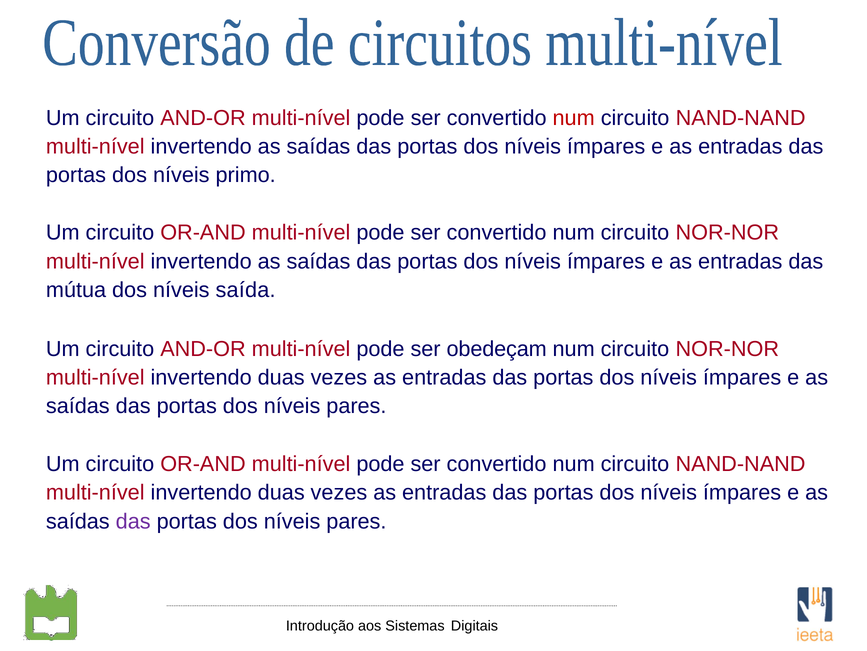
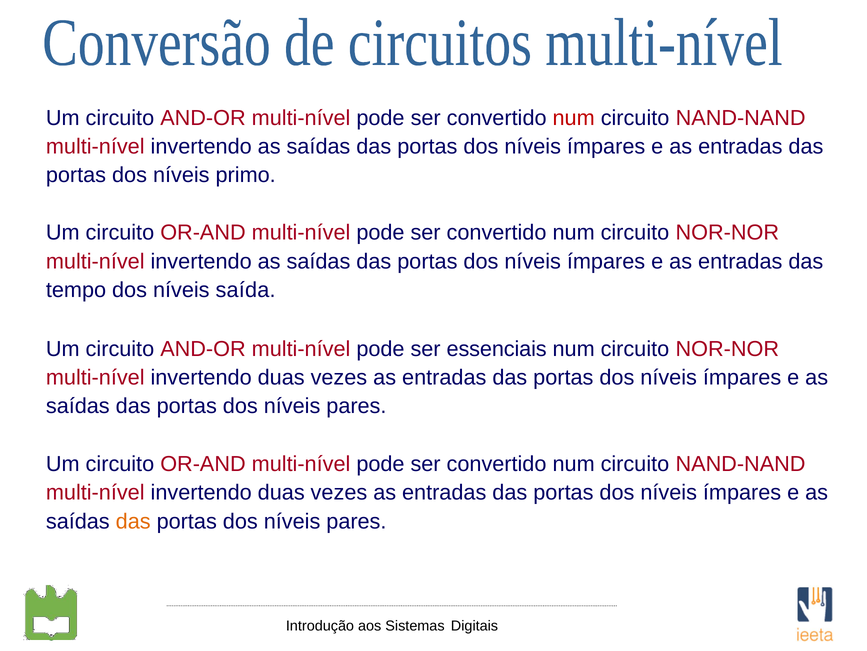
mútua: mútua -> tempo
obedeçam: obedeçam -> essenciais
das at (133, 521) colour: purple -> orange
